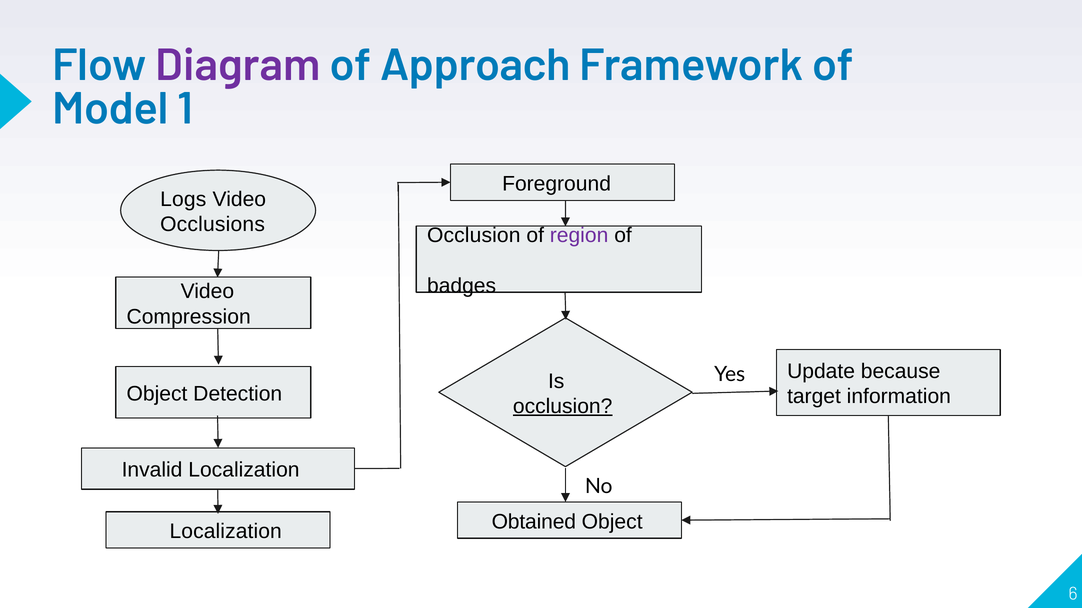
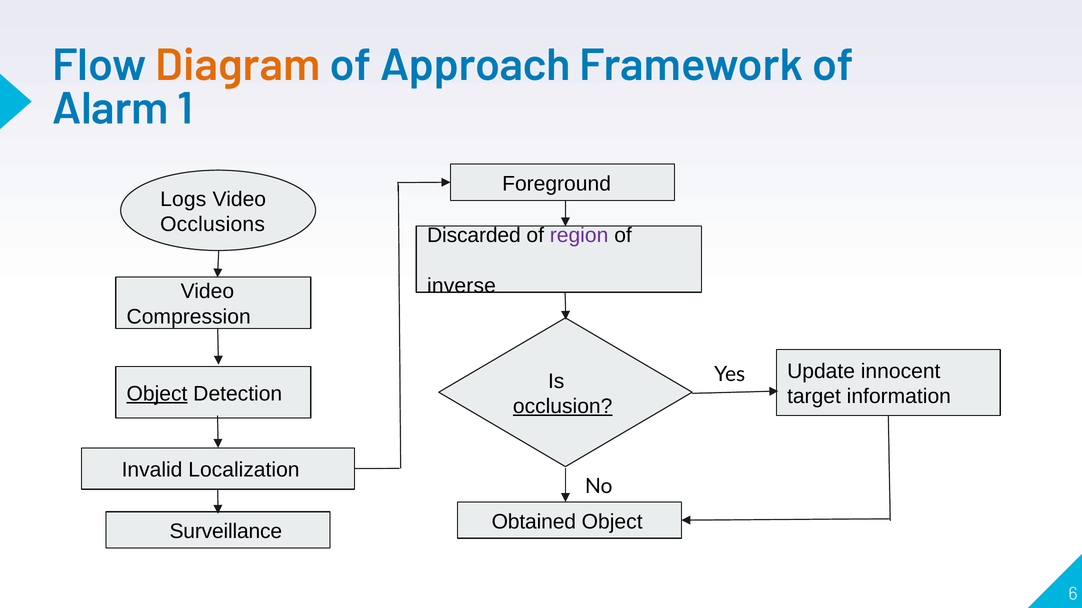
Diagram colour: purple -> orange
Model: Model -> Alarm
Occlusion at (474, 236): Occlusion -> Discarded
badges: badges -> inverse
because: because -> innocent
Object at (157, 394) underline: none -> present
Localization at (226, 532): Localization -> Surveillance
